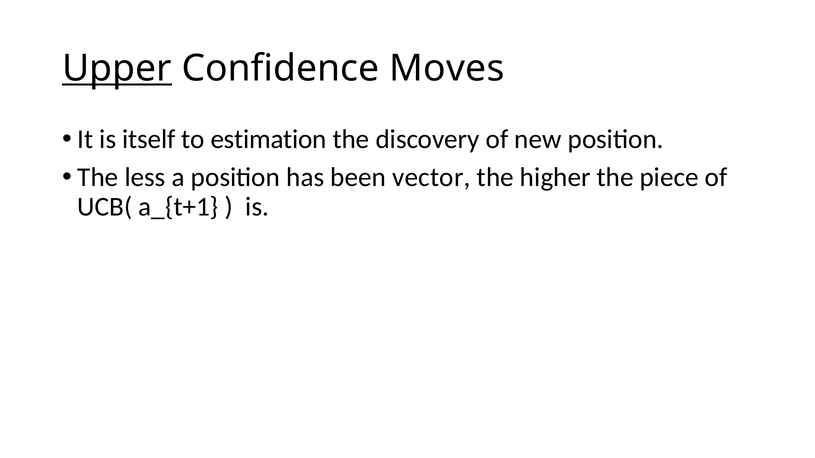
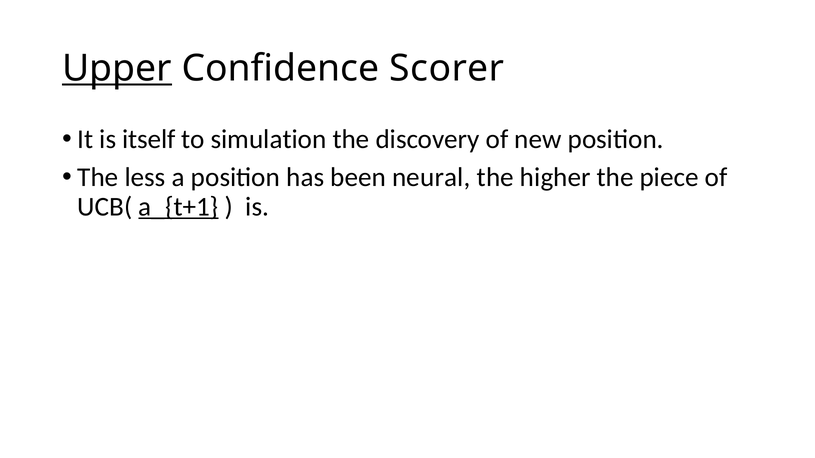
Moves: Moves -> Scorer
estimation: estimation -> simulation
vector: vector -> neural
a_{t+1 underline: none -> present
